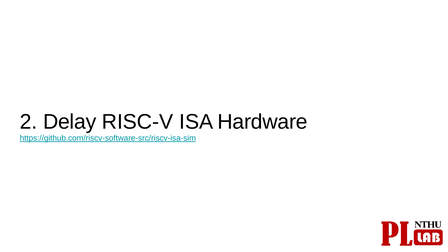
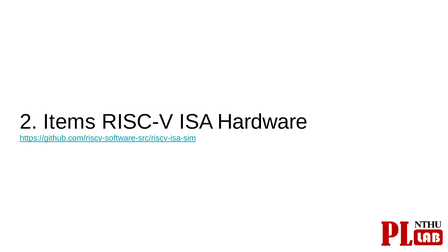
Delay: Delay -> Items
